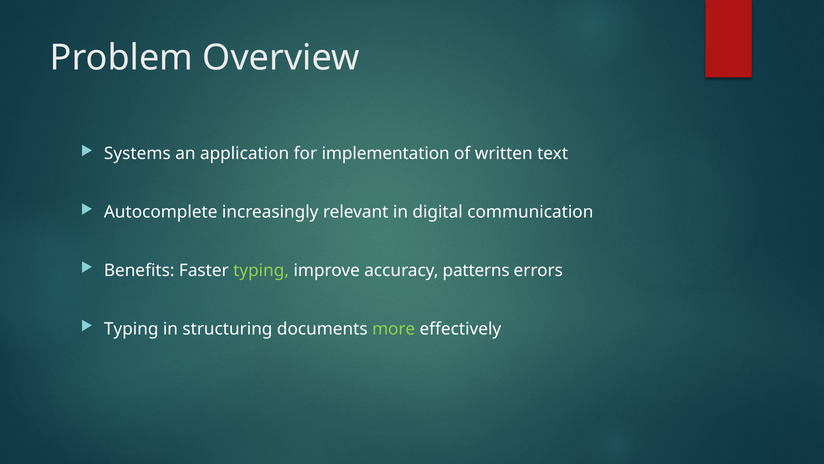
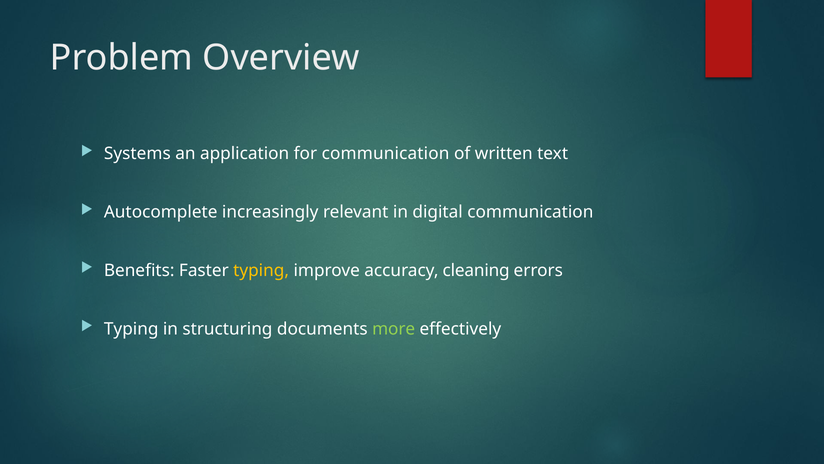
for implementation: implementation -> communication
typing at (261, 270) colour: light green -> yellow
patterns: patterns -> cleaning
